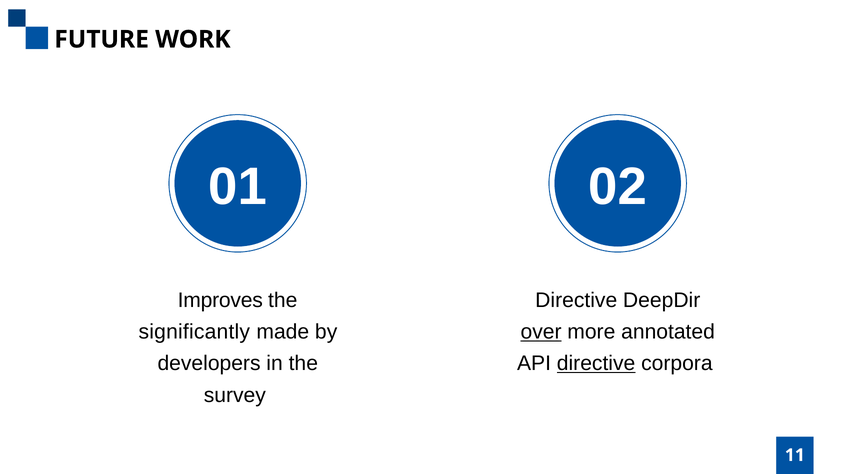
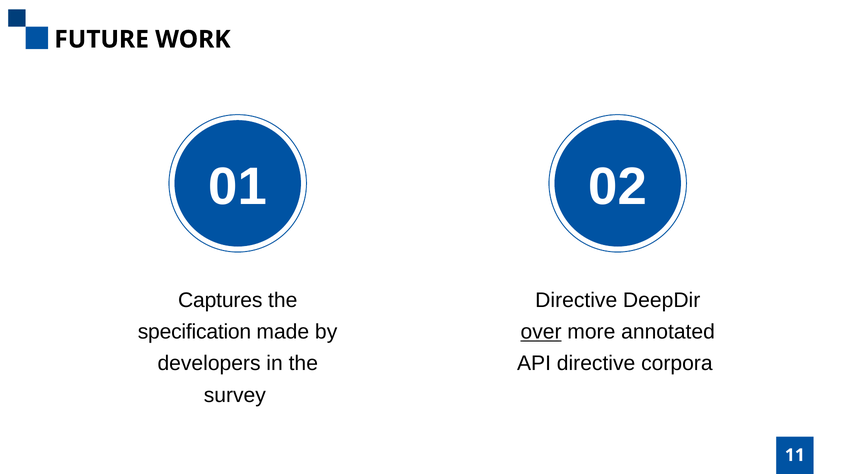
Improves: Improves -> Captures
significantly: significantly -> specification
directive at (596, 364) underline: present -> none
